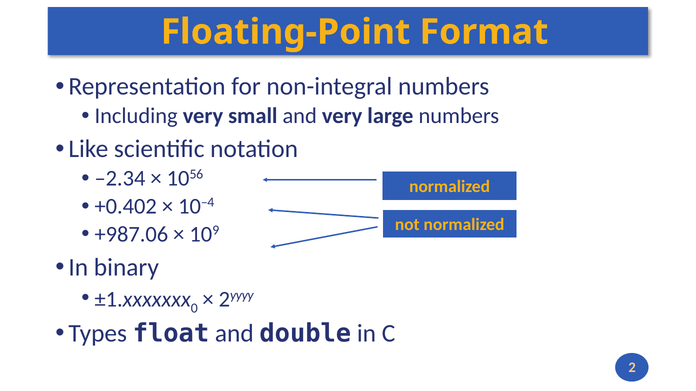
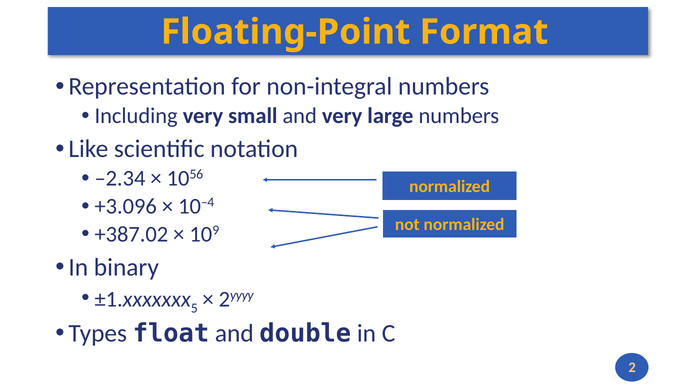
+0.402: +0.402 -> +3.096
+987.06: +987.06 -> +387.02
0: 0 -> 5
